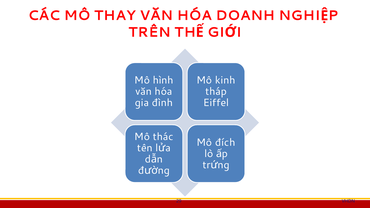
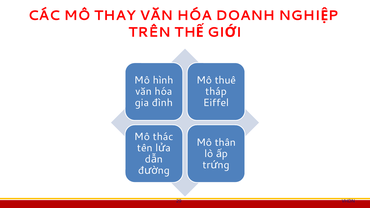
kinh: kinh -> thuê
đích: đích -> thân
